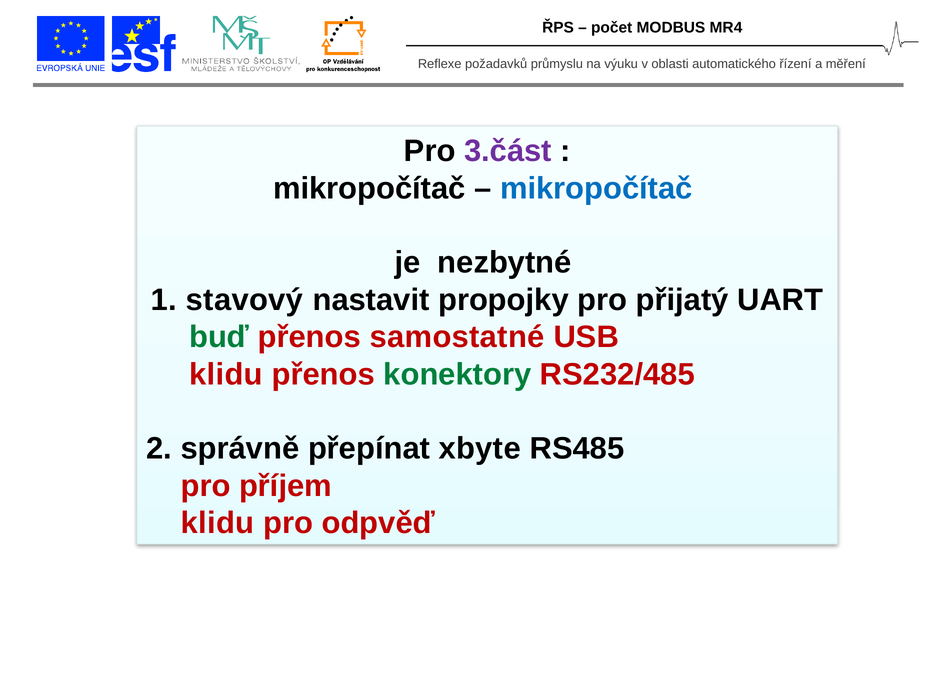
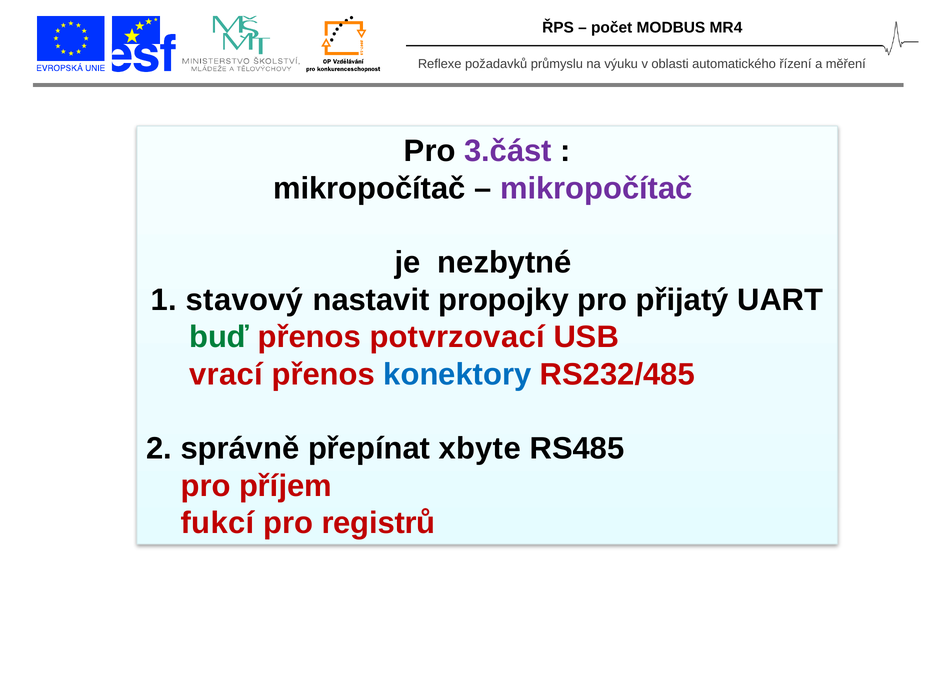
mikropočítač at (596, 188) colour: blue -> purple
samostatné: samostatné -> potvrzovací
klidu at (226, 374): klidu -> vrací
konektory colour: green -> blue
klidu at (217, 523): klidu -> fukcí
odpvěď: odpvěď -> registrů
